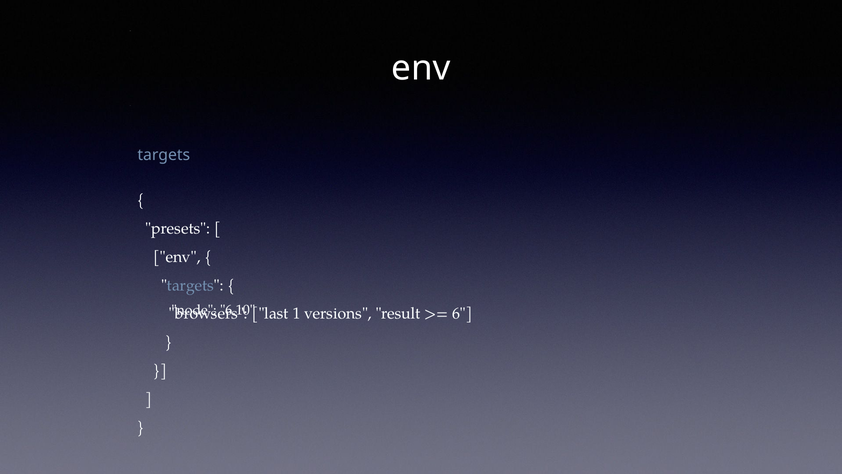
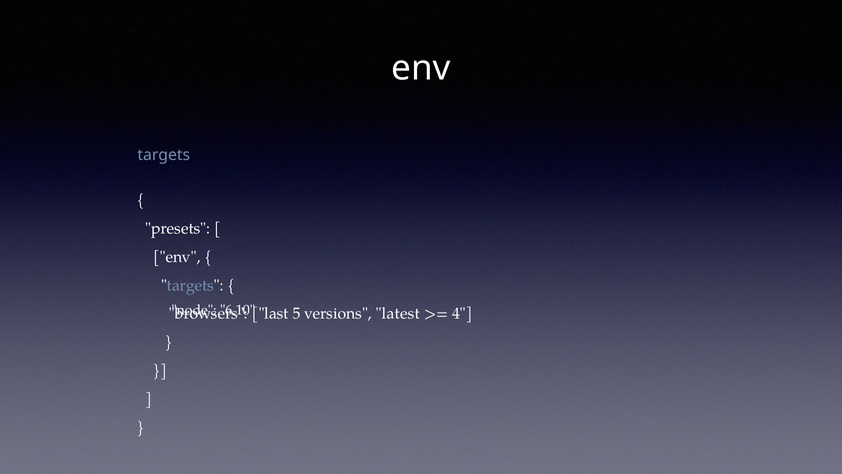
1: 1 -> 5
result: result -> latest
6: 6 -> 4
